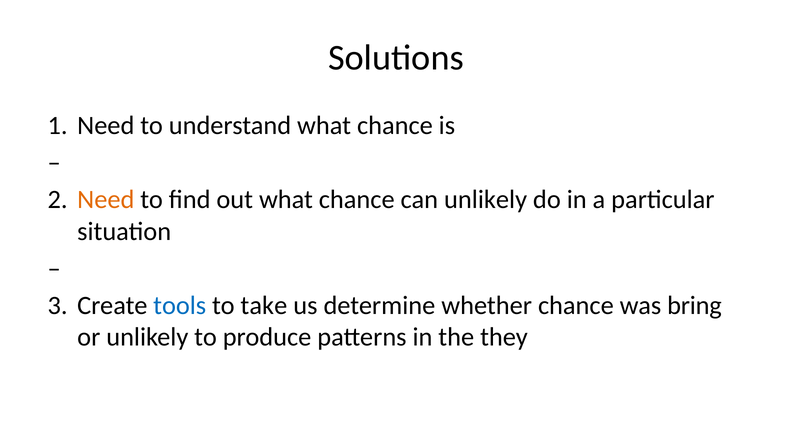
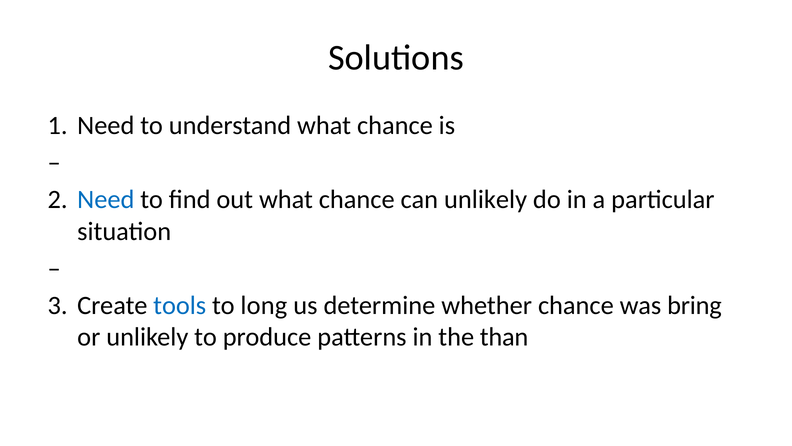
Need at (106, 200) colour: orange -> blue
take: take -> long
they: they -> than
